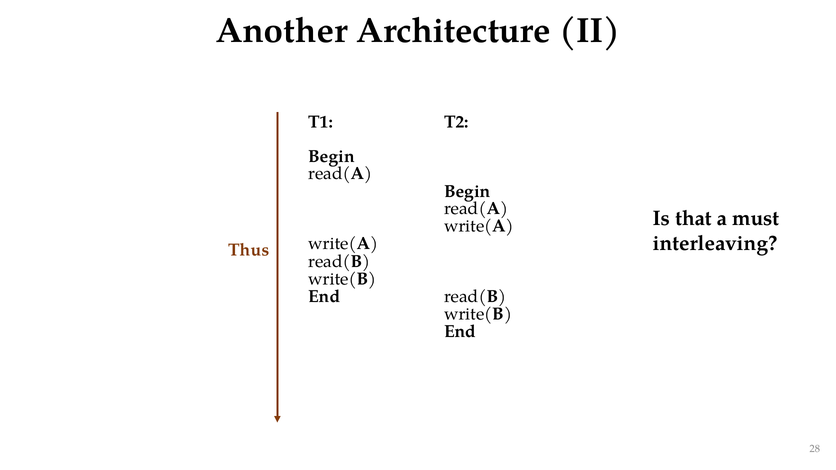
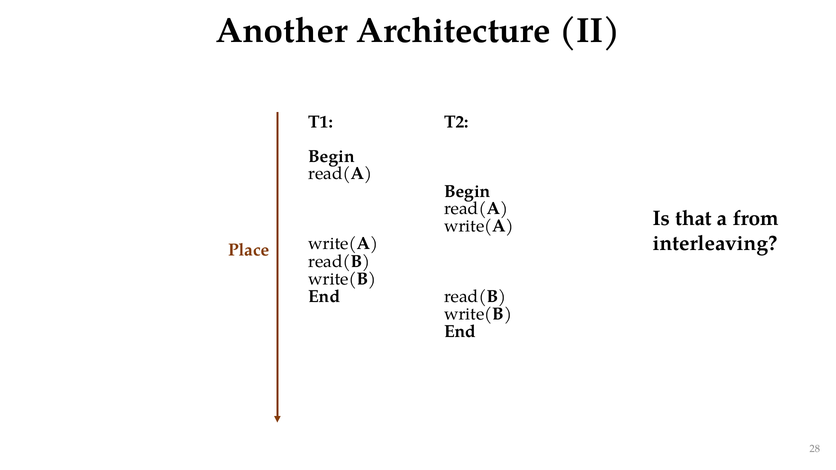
must: must -> from
Thus: Thus -> Place
